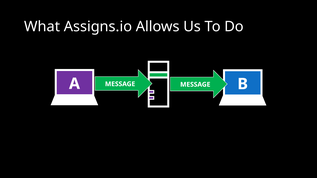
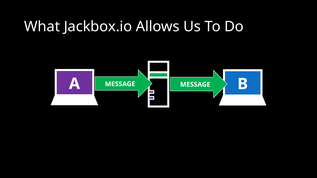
Assigns.io: Assigns.io -> Jackbox.io
